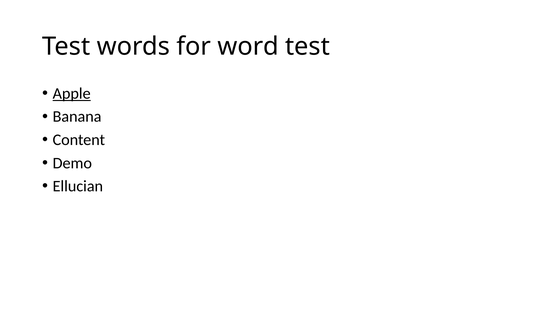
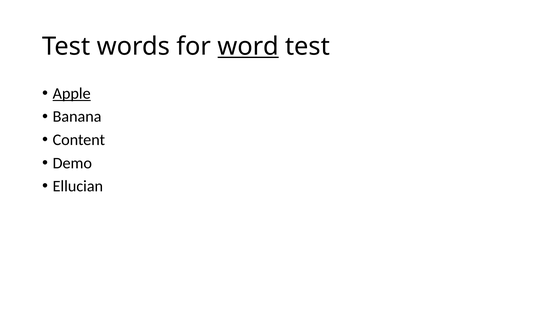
word underline: none -> present
